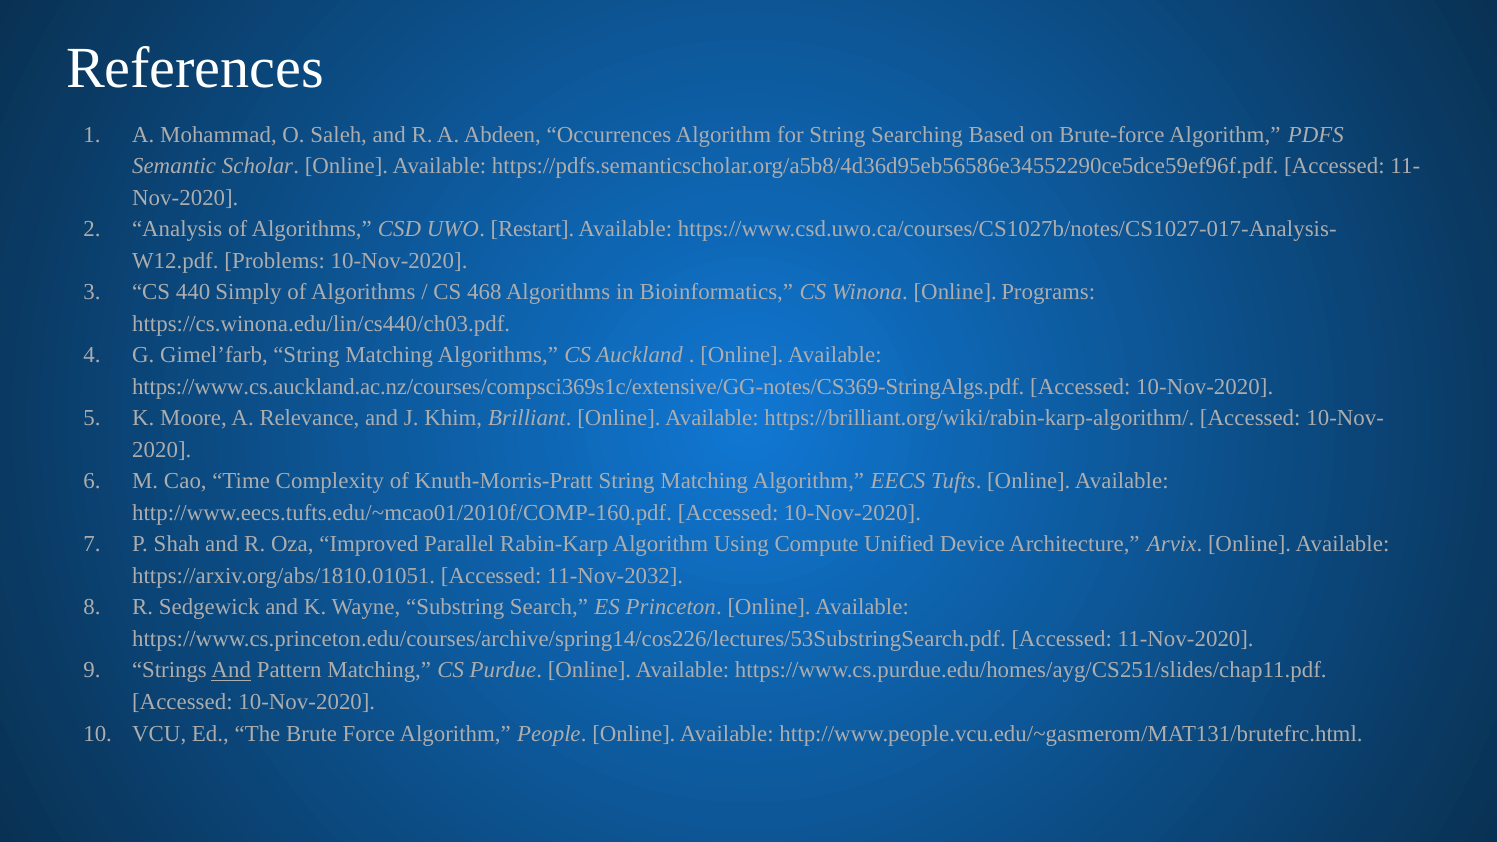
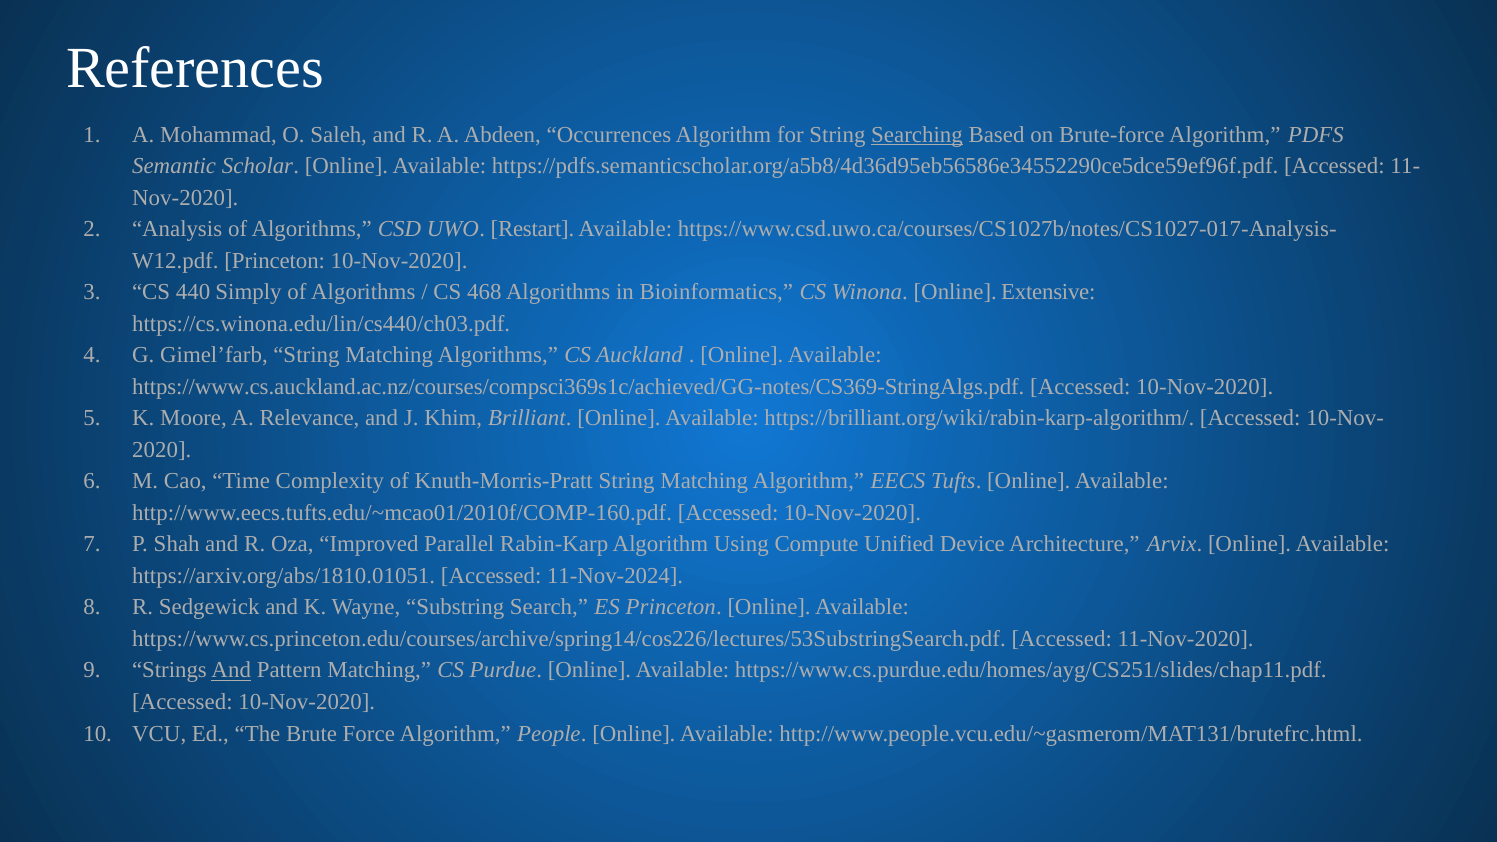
Searching underline: none -> present
Problems at (275, 261): Problems -> Princeton
Programs: Programs -> Extensive
https://www.cs.auckland.ac.nz/courses/compsci369s1c/extensive/GG-notes/CS369-StringAlgs.pdf: https://www.cs.auckland.ac.nz/courses/compsci369s1c/extensive/GG-notes/CS369-StringAlgs.pdf -> https://www.cs.auckland.ac.nz/courses/compsci369s1c/achieved/GG-notes/CS369-StringAlgs.pdf
11-Nov-2032: 11-Nov-2032 -> 11-Nov-2024
